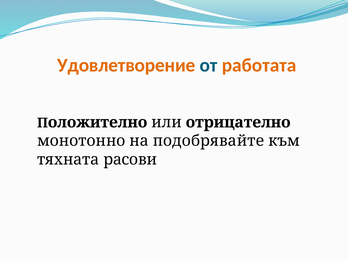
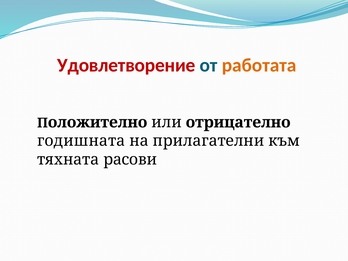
Удовлетворение colour: orange -> red
монотонно: монотонно -> годишната
подобрявайте: подобрявайте -> прилагателни
